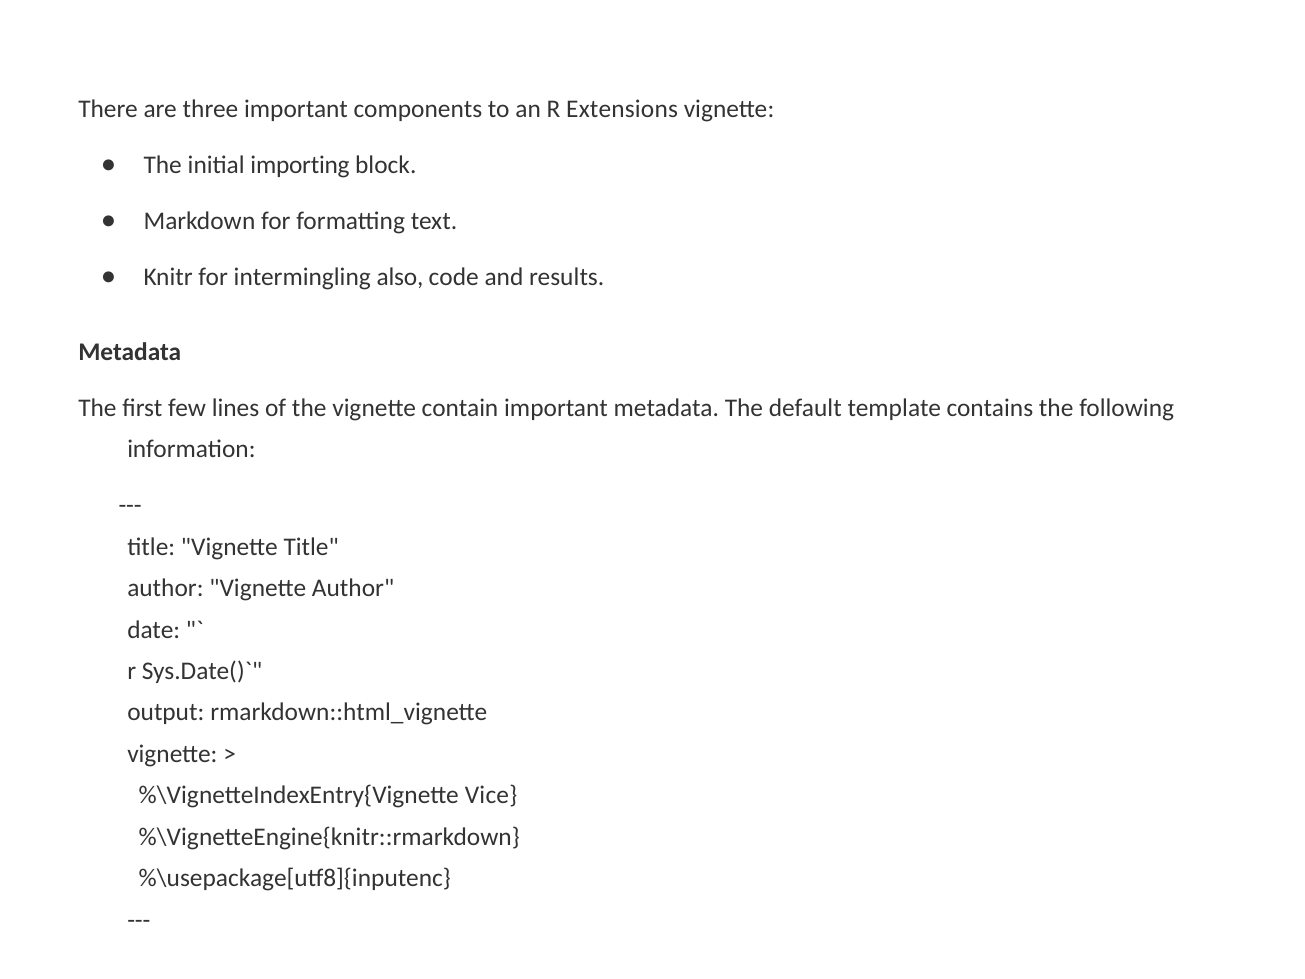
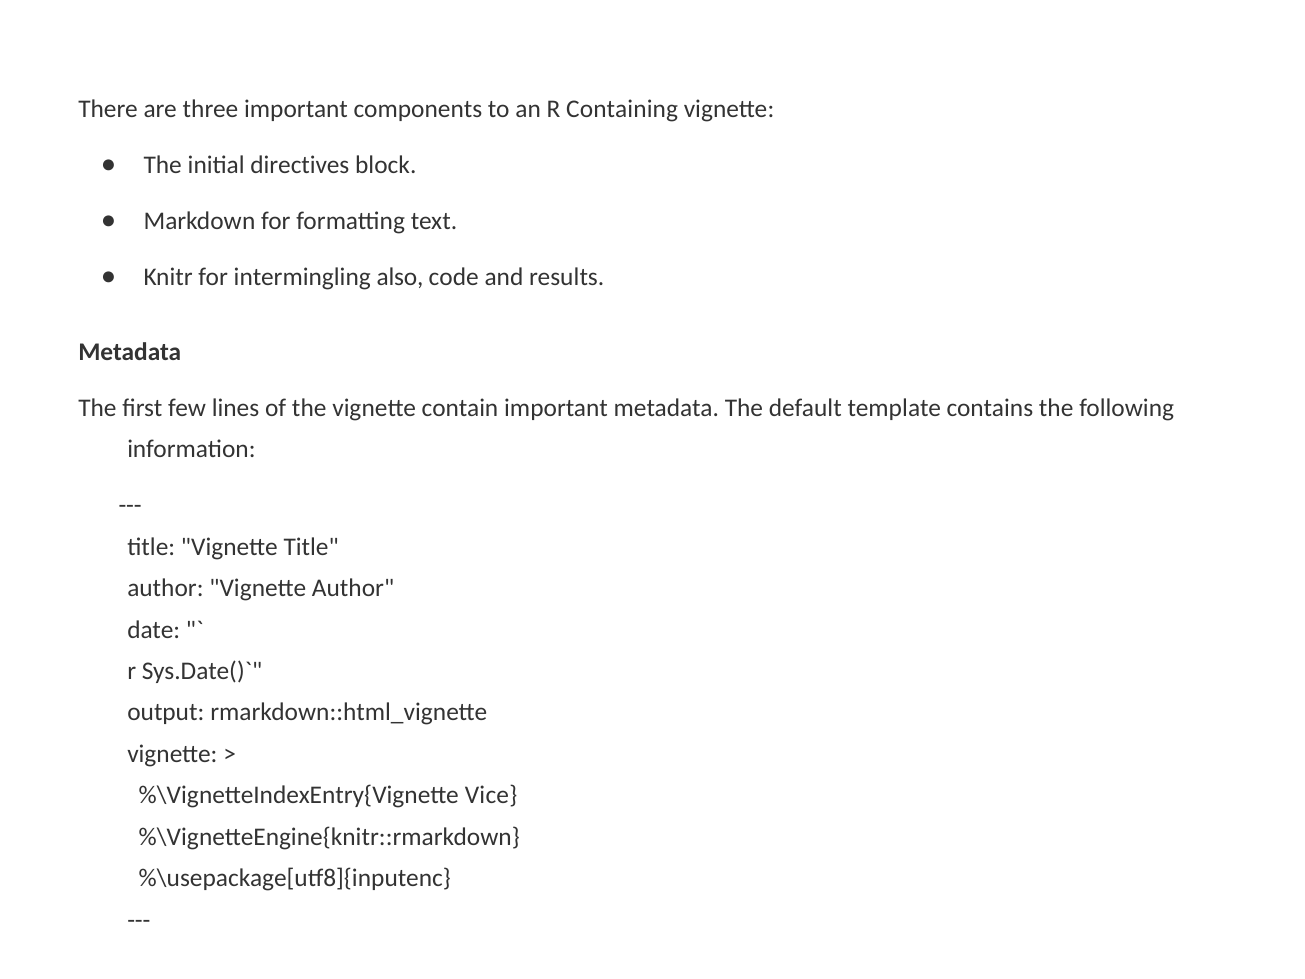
Extensions: Extensions -> Containing
importing: importing -> directives
